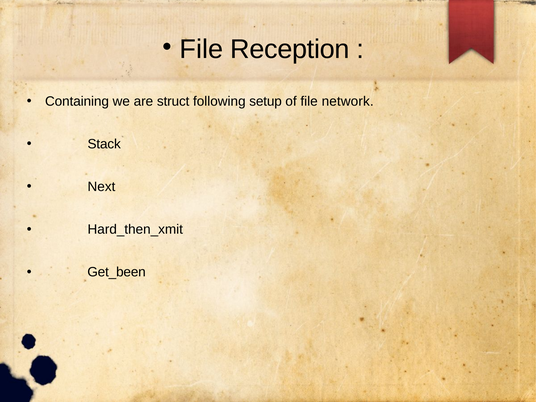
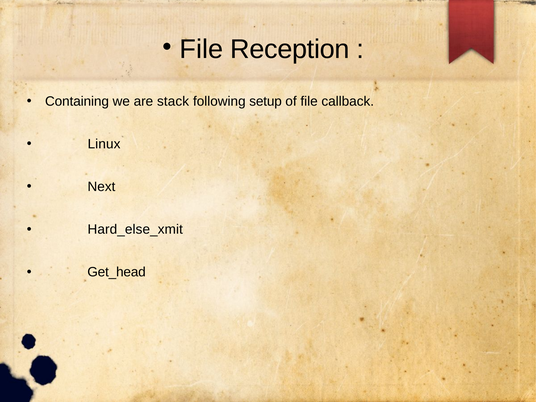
struct: struct -> stack
network: network -> callback
Stack: Stack -> Linux
Hard_then_xmit: Hard_then_xmit -> Hard_else_xmit
Get_been: Get_been -> Get_head
